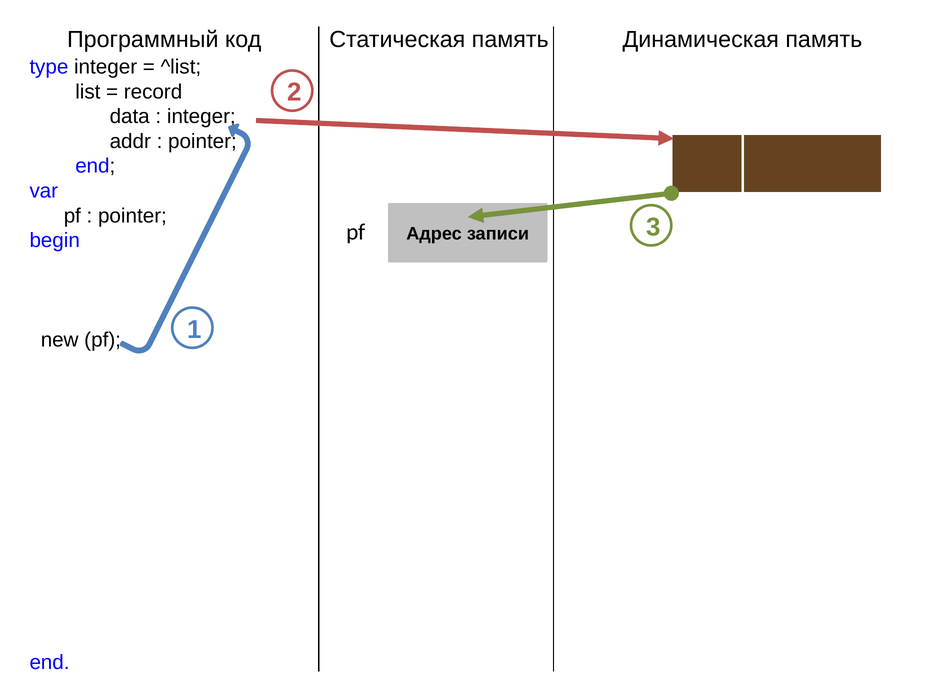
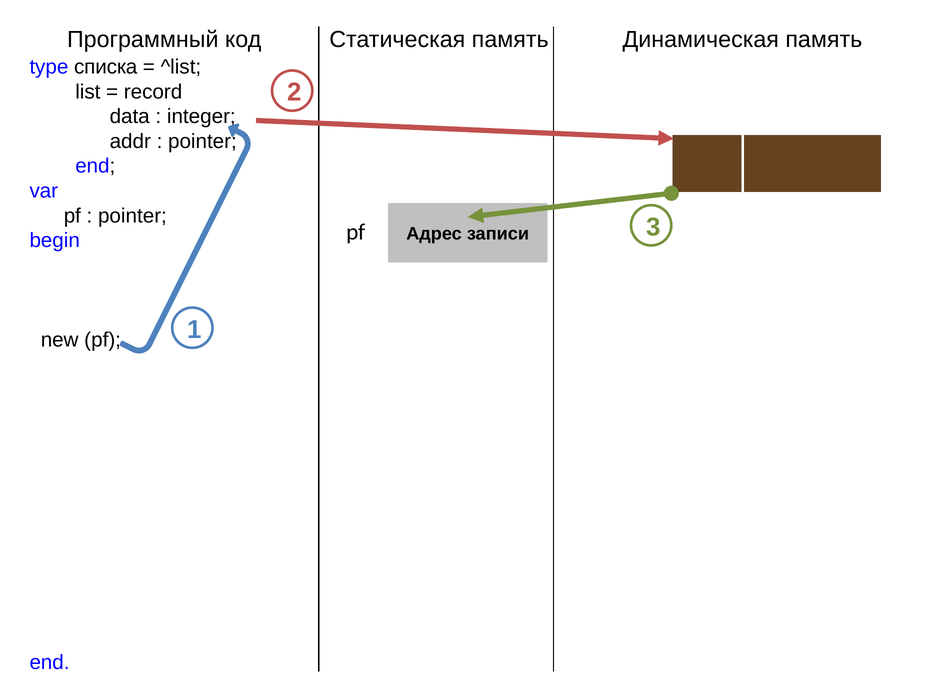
type integer: integer -> списка
